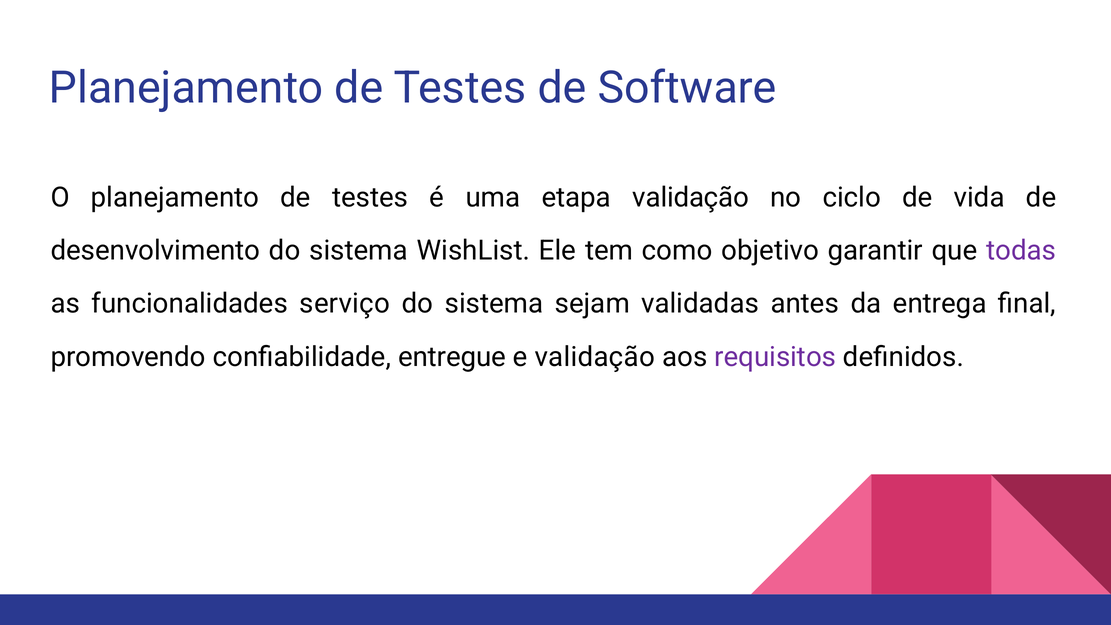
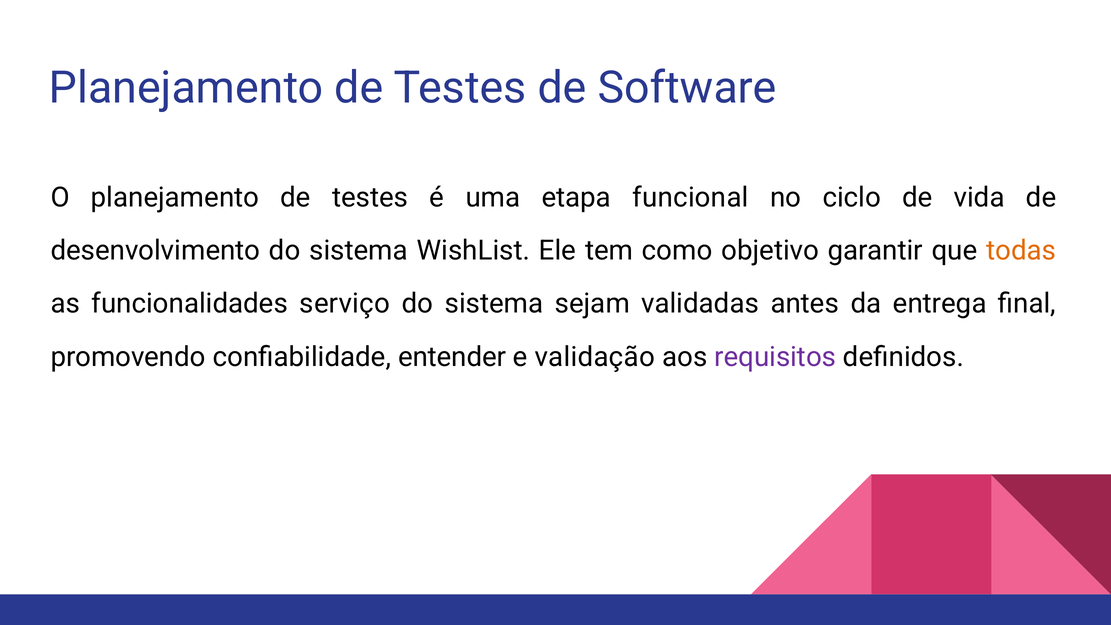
etapa validação: validação -> funcional
todas colour: purple -> orange
entregue: entregue -> entender
